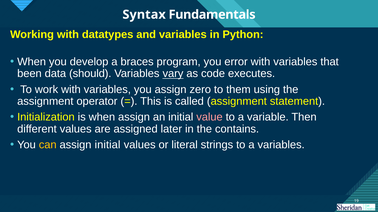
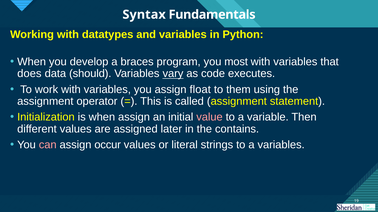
error: error -> most
been: been -> does
zero: zero -> float
can colour: yellow -> pink
assign initial: initial -> occur
